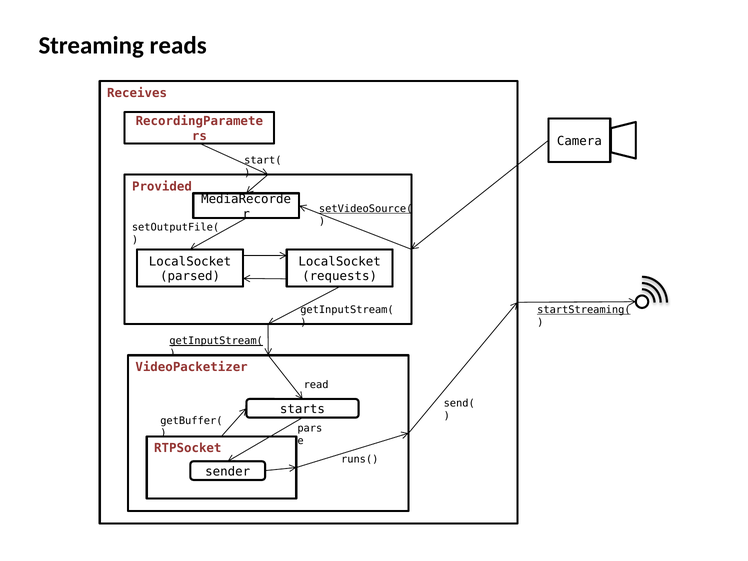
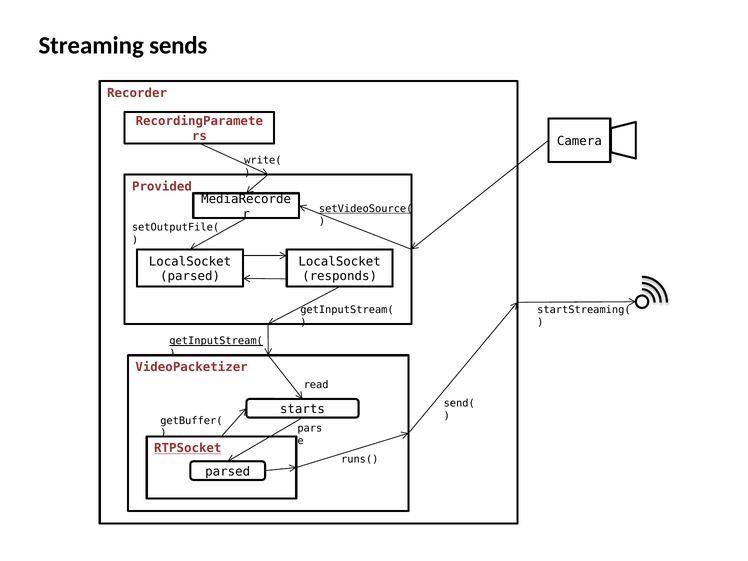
reads: reads -> sends
Receives: Receives -> Recorder
start(: start( -> write(
requests: requests -> responds
startStreaming( underline: present -> none
RTPSocket underline: none -> present
sender at (228, 471): sender -> parsed
